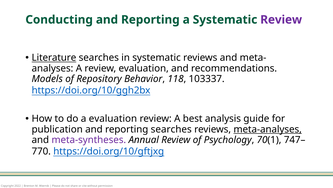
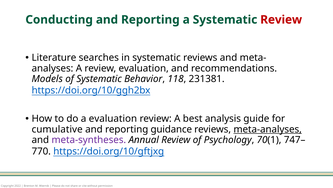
Review at (281, 20) colour: purple -> red
Literature underline: present -> none
of Repository: Repository -> Systematic
103337: 103337 -> 231381
publication: publication -> cumulative
reporting searches: searches -> guidance
